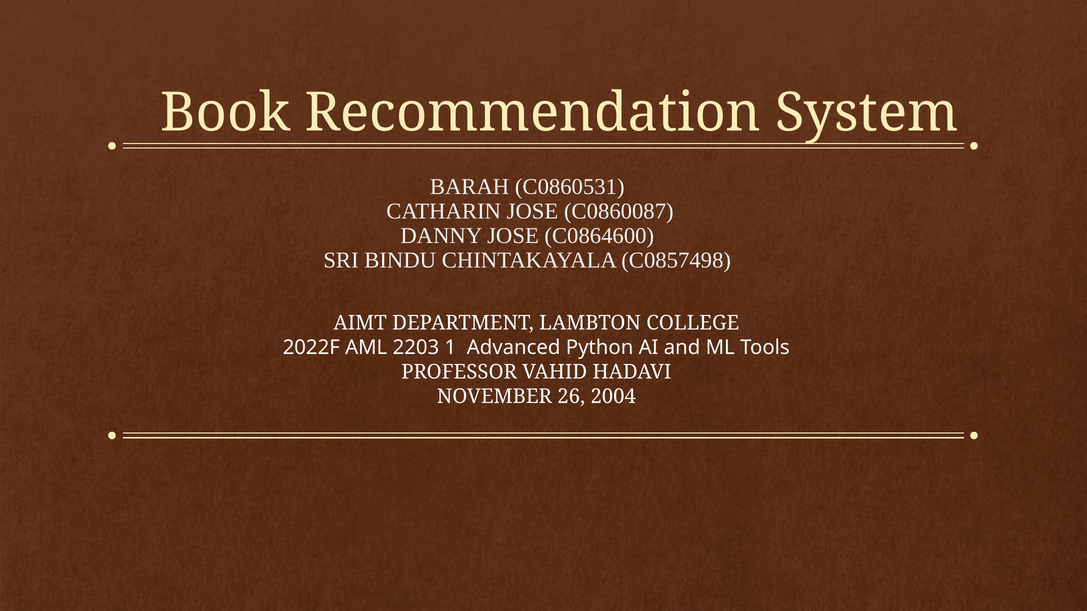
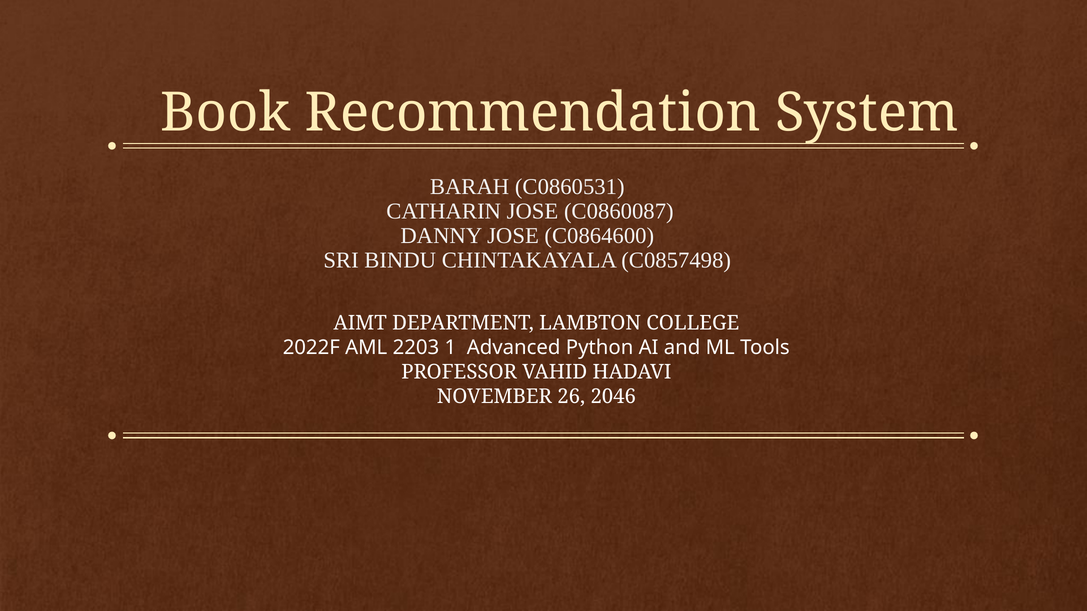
2004: 2004 -> 2046
